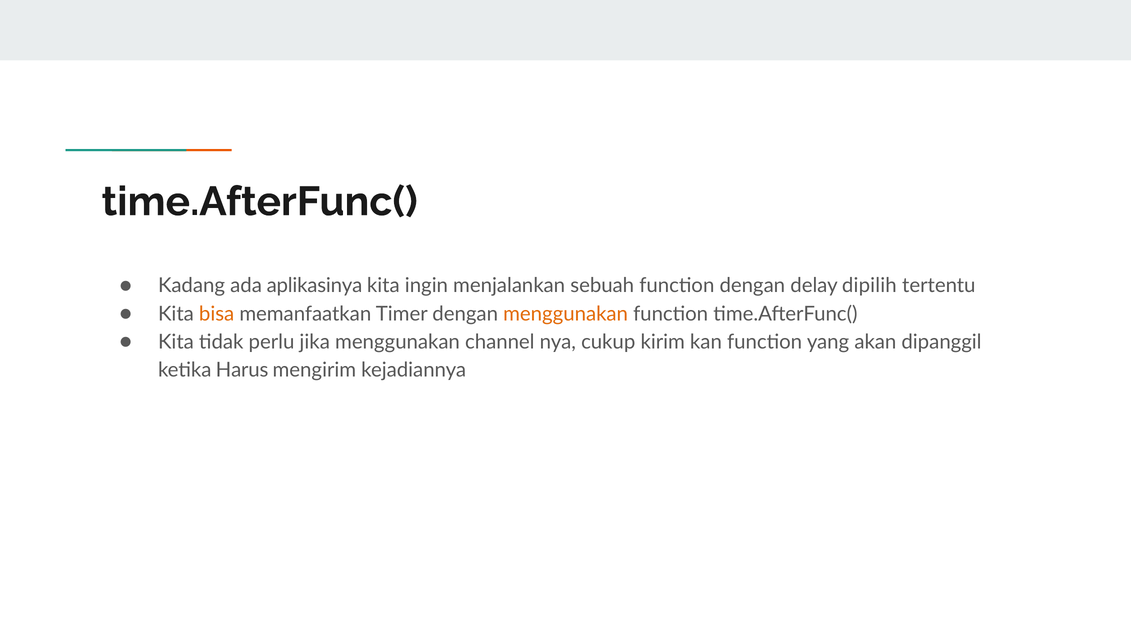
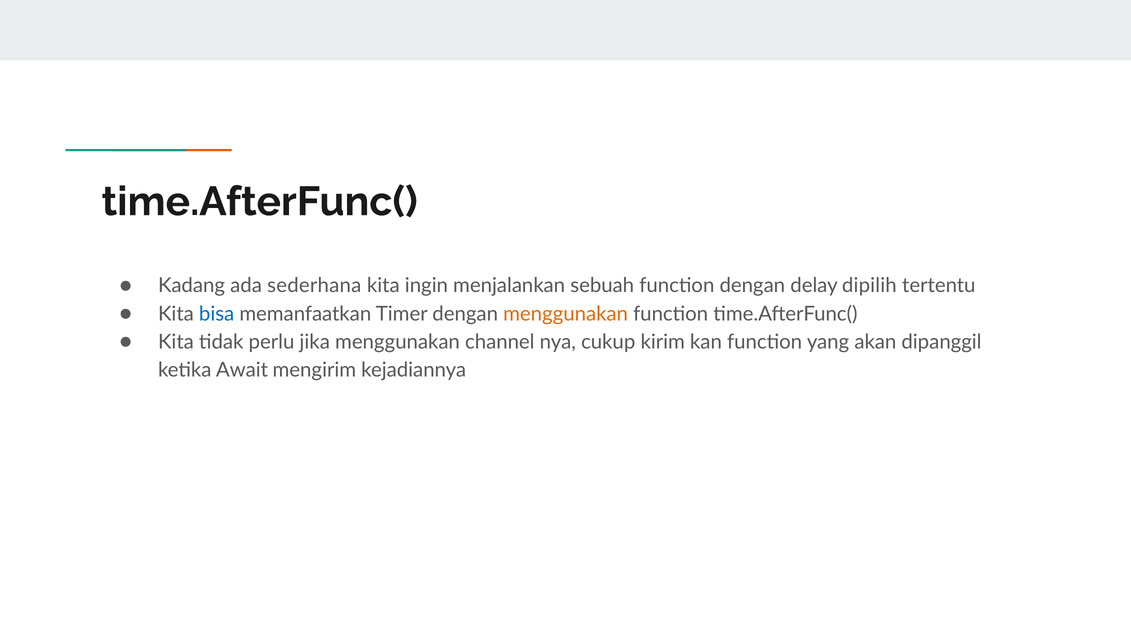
aplikasinya: aplikasinya -> sederhana
bisa colour: orange -> blue
Harus: Harus -> Await
